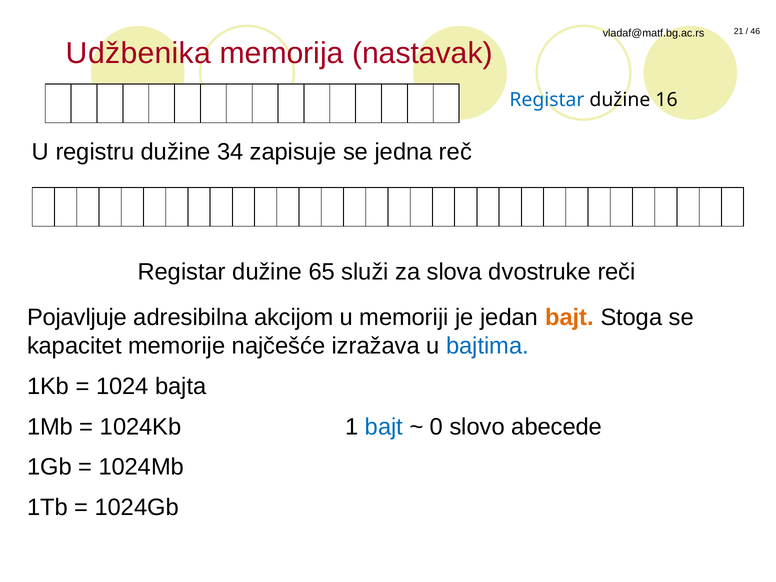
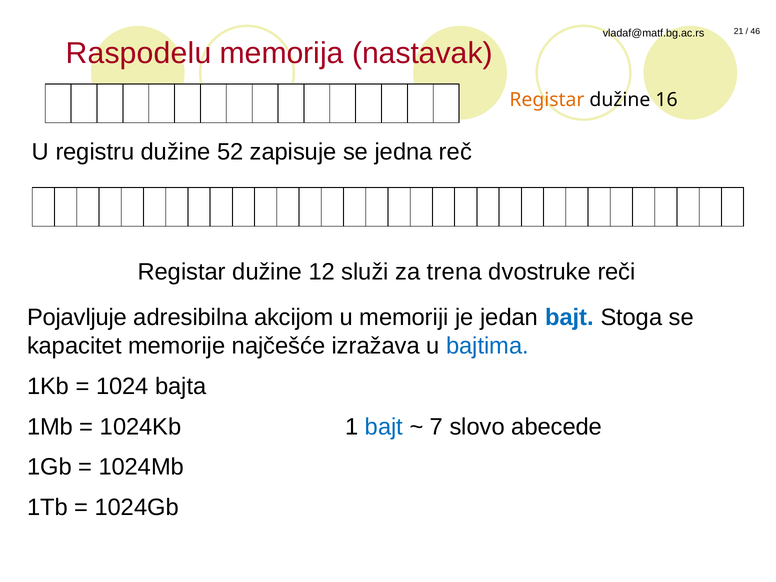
Udžbenika: Udžbenika -> Raspodelu
Registar at (547, 100) colour: blue -> orange
34: 34 -> 52
65: 65 -> 12
slova: slova -> trena
bajt at (570, 318) colour: orange -> blue
0: 0 -> 7
